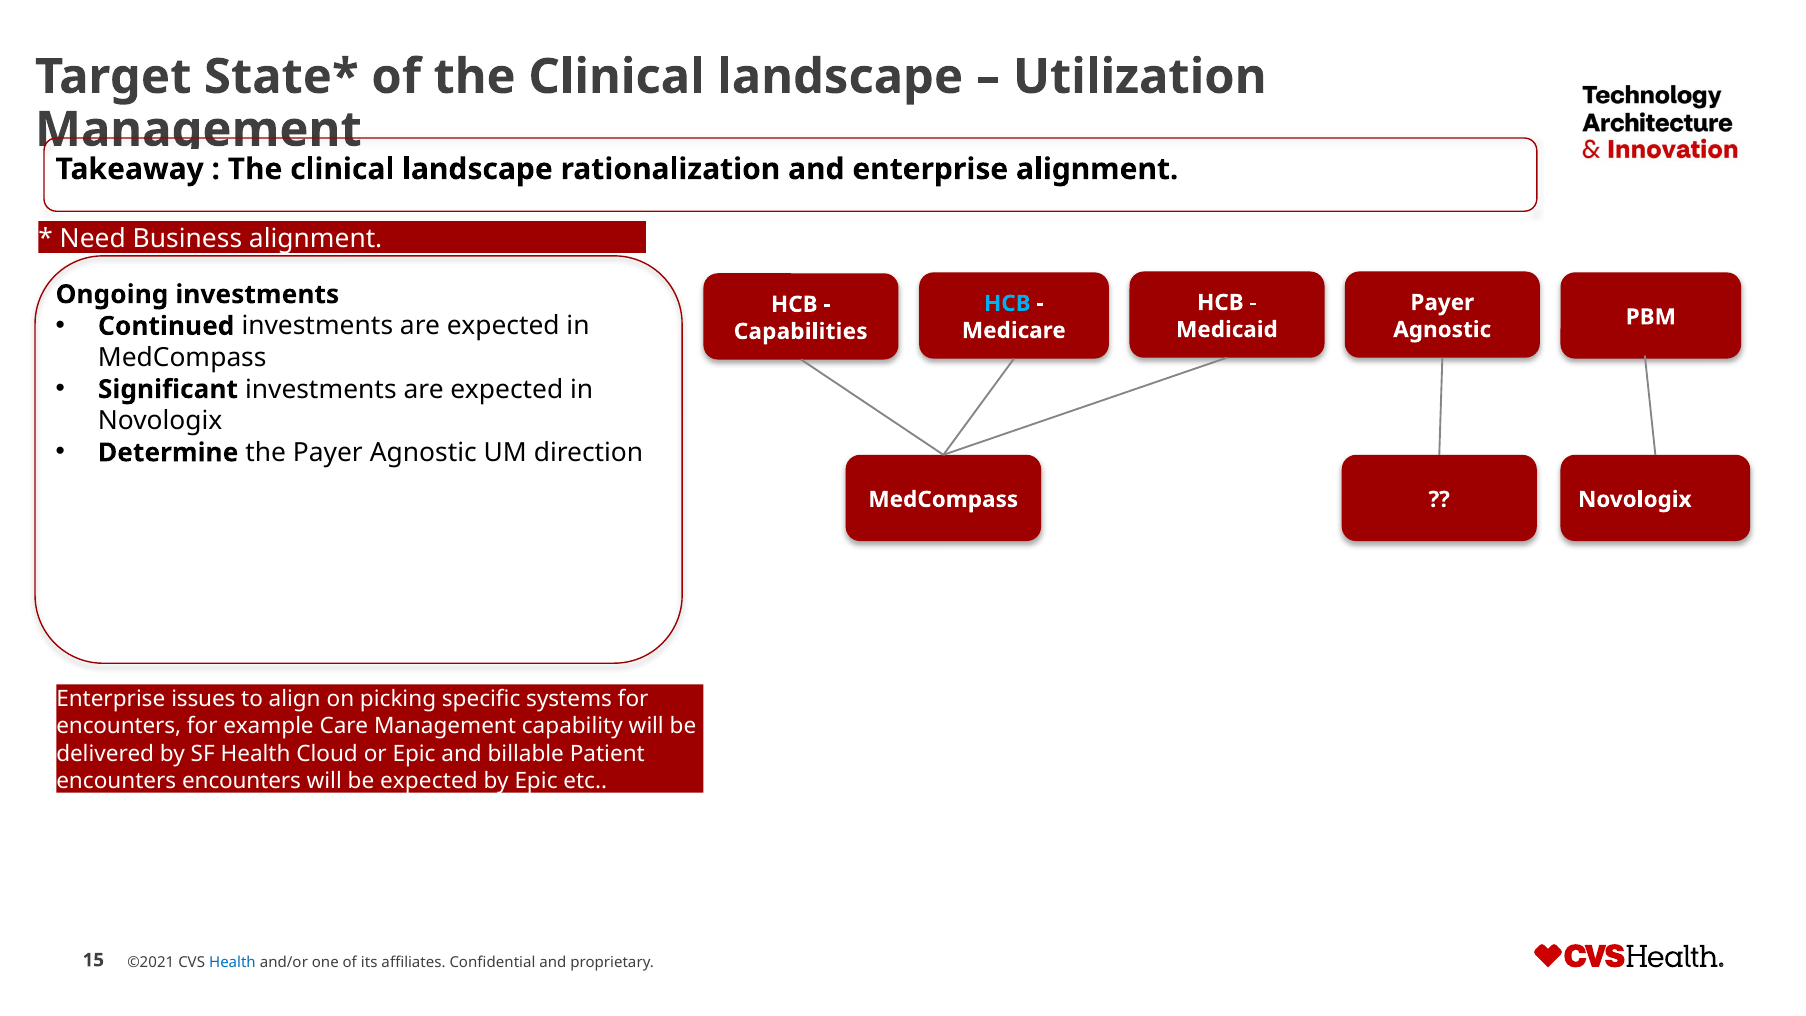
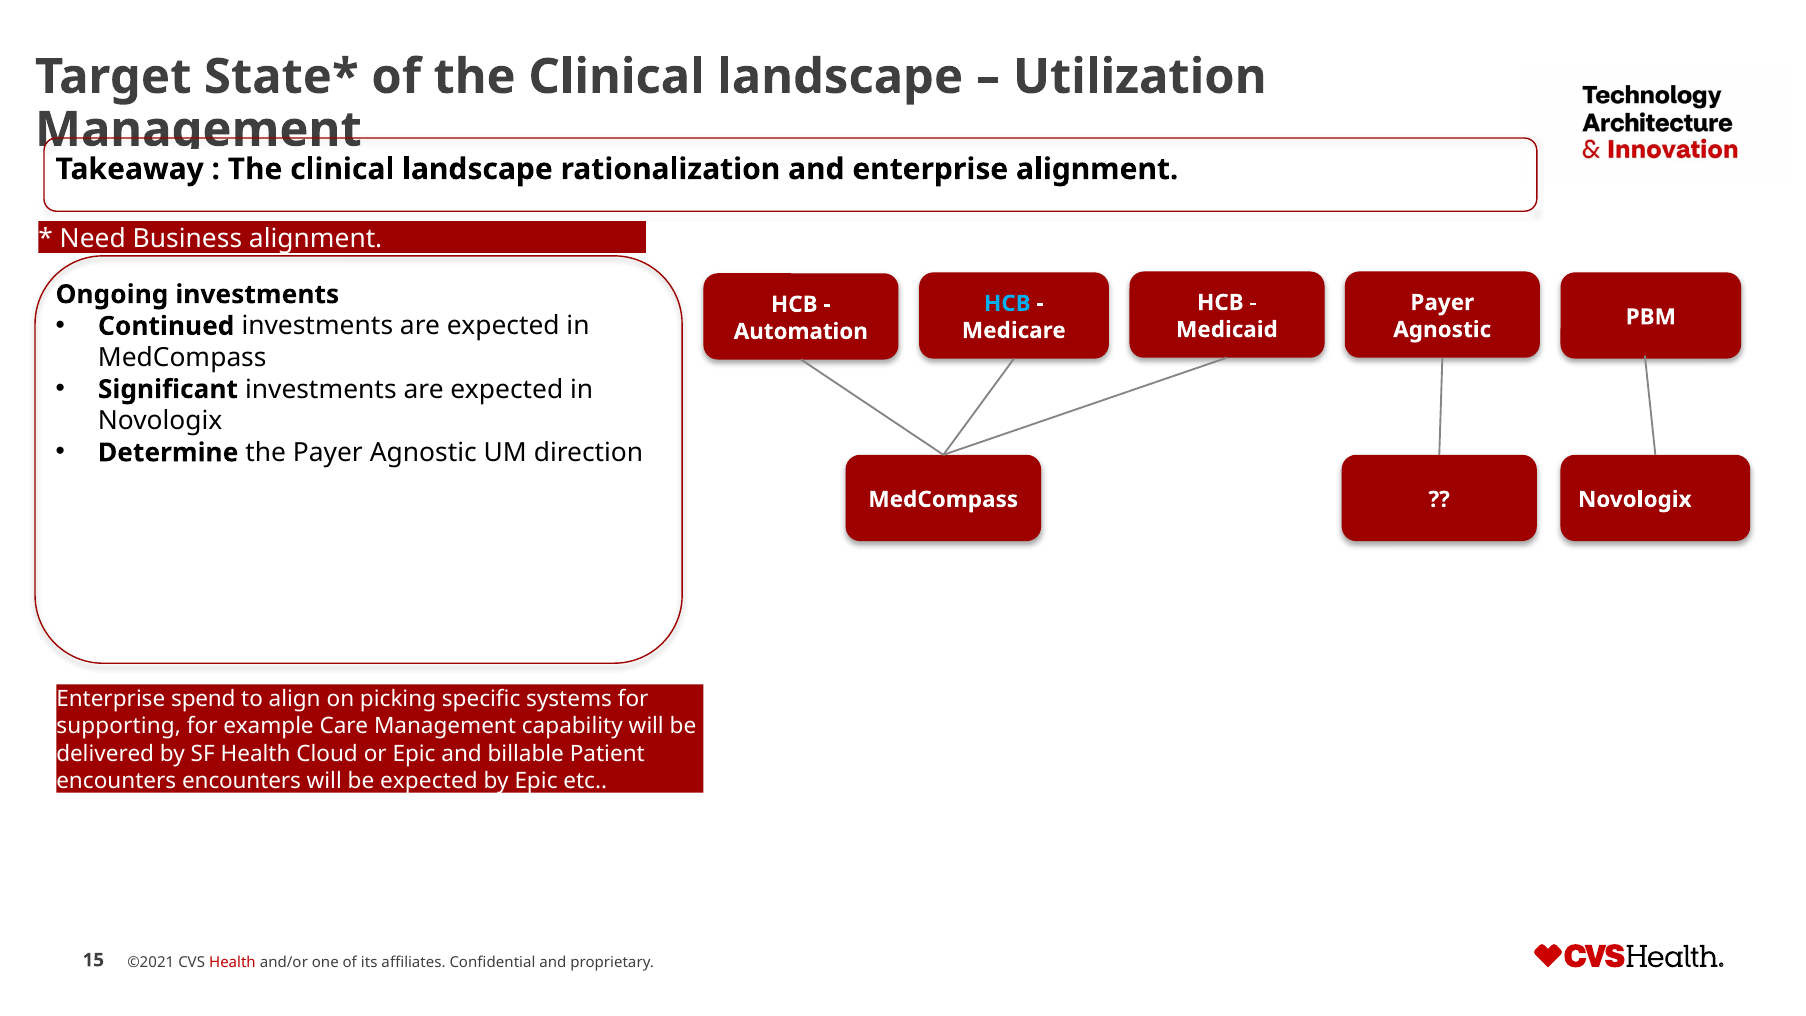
Capabilities: Capabilities -> Automation
issues: issues -> spend
encounters at (119, 726): encounters -> supporting
Health at (232, 962) colour: blue -> red
